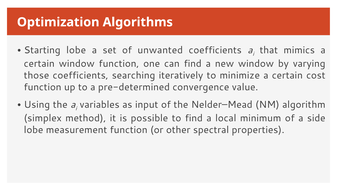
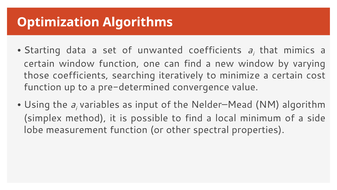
Starting lobe: lobe -> data
